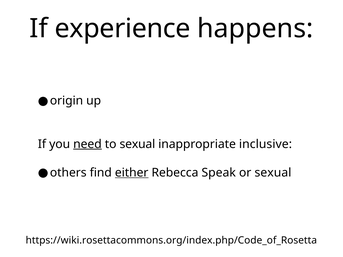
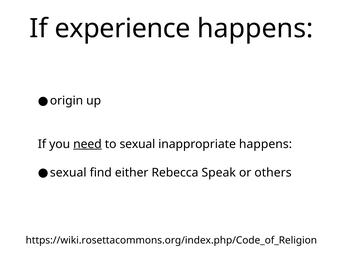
inappropriate inclusive: inclusive -> happens
others at (68, 173): others -> sexual
either underline: present -> none
or sexual: sexual -> others
https://wiki.rosettacommons.org/index.php/Code_of_Rosetta: https://wiki.rosettacommons.org/index.php/Code_of_Rosetta -> https://wiki.rosettacommons.org/index.php/Code_of_Religion
